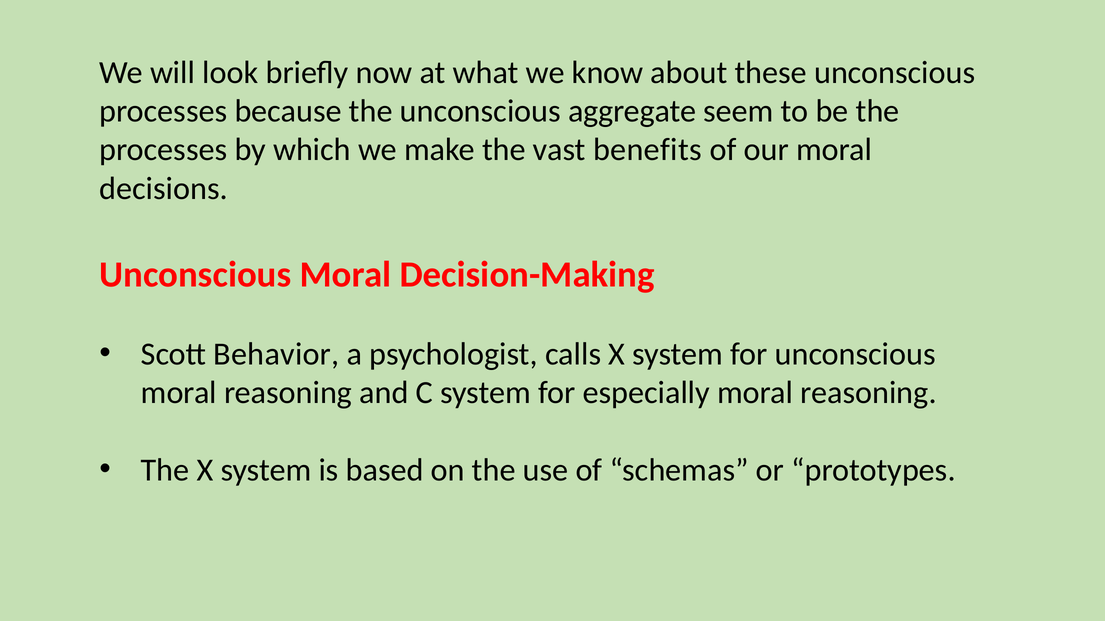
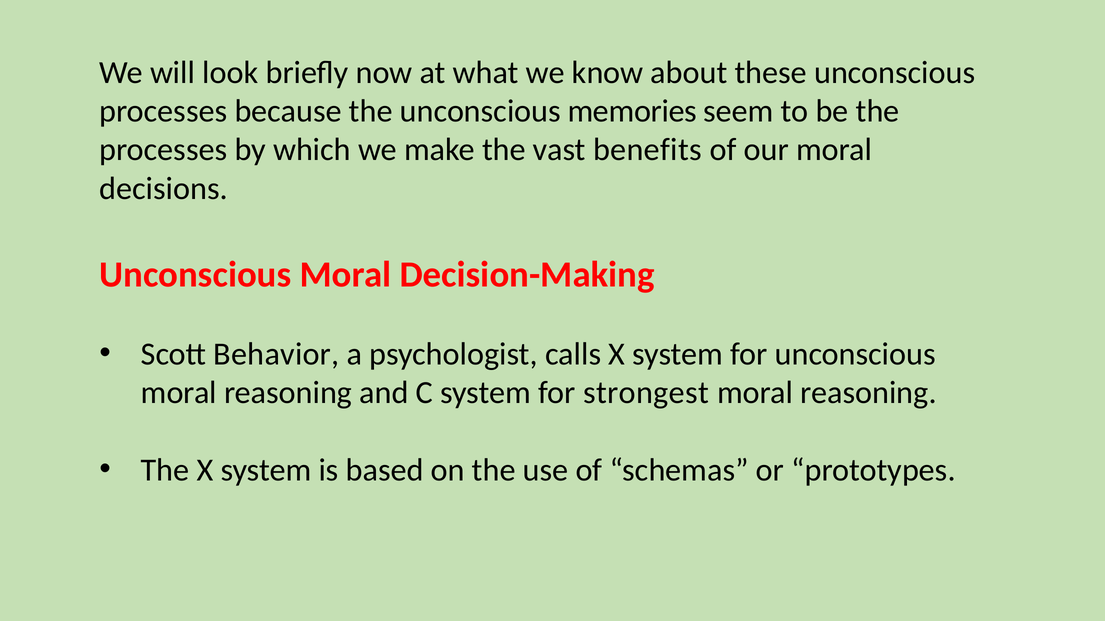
aggregate: aggregate -> memories
especially: especially -> strongest
